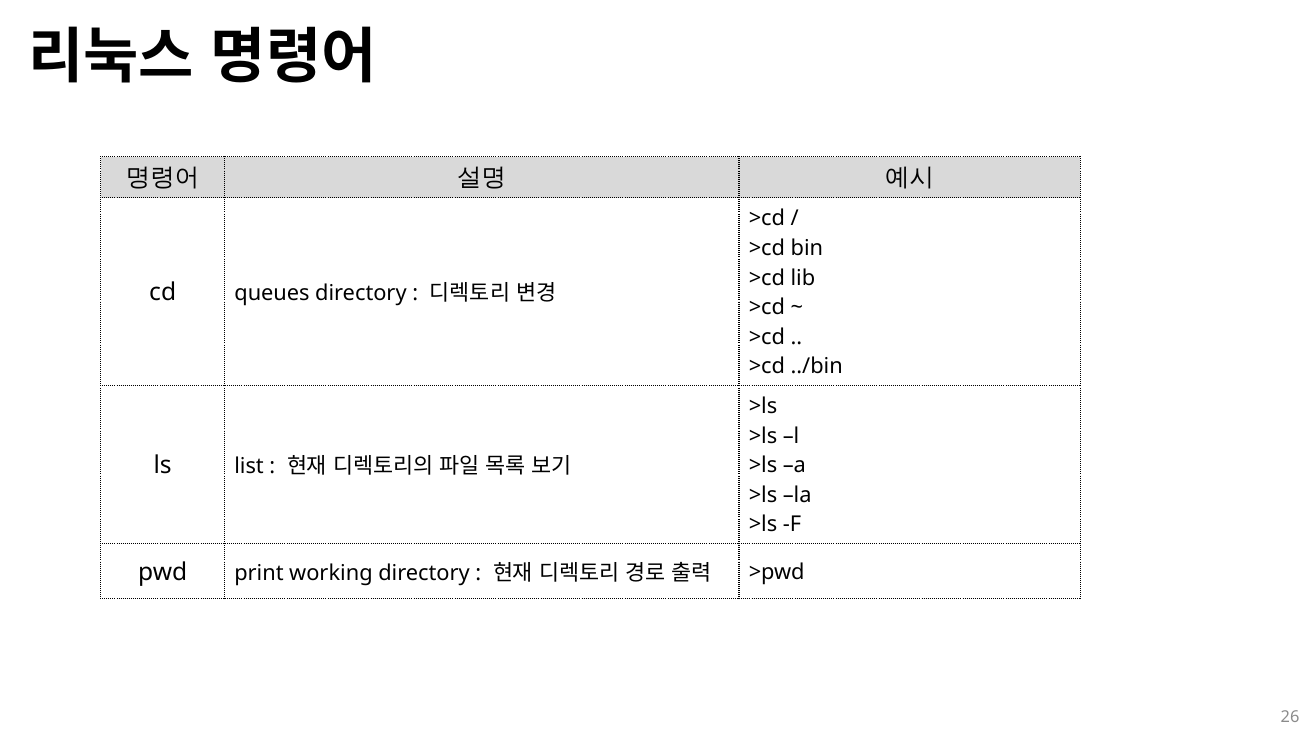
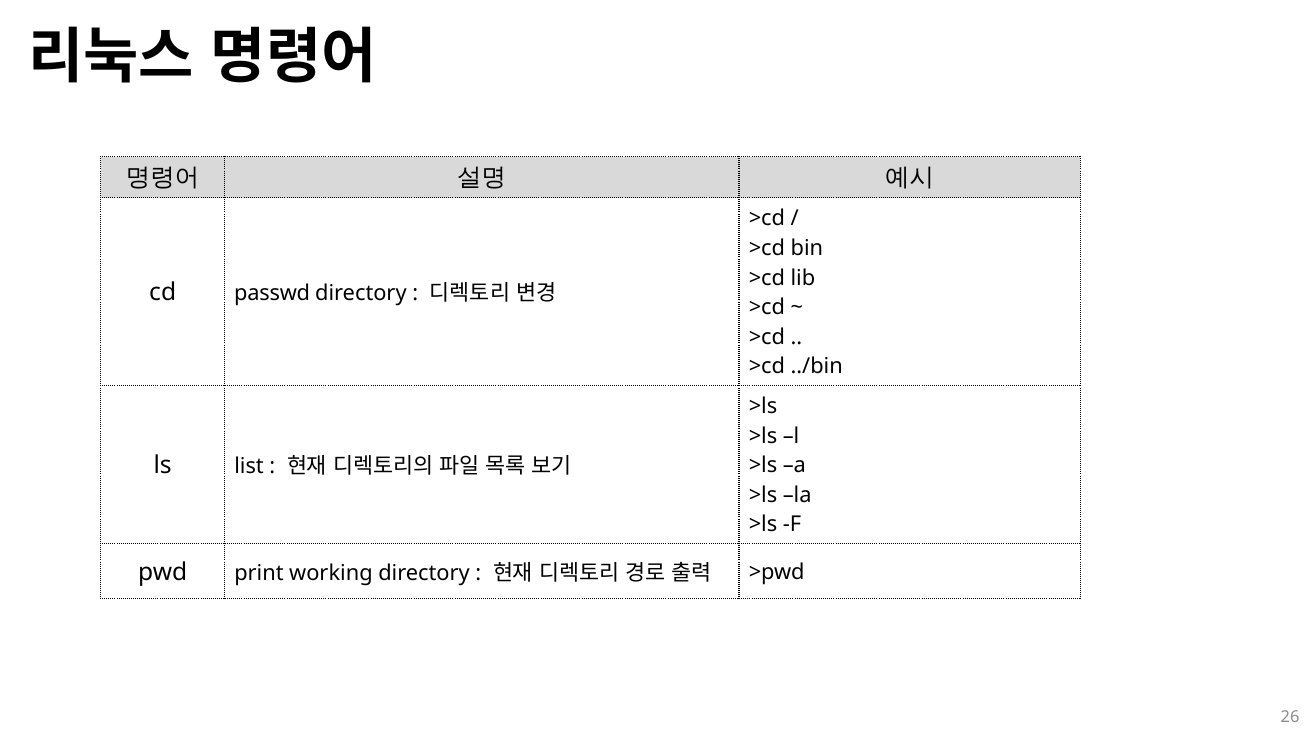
queues: queues -> passwd
